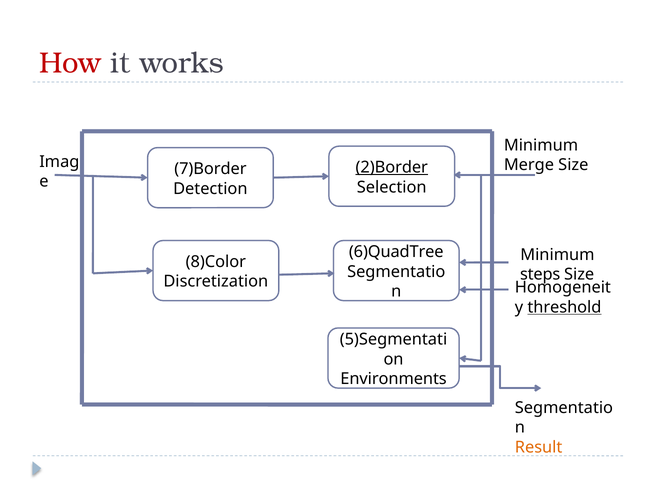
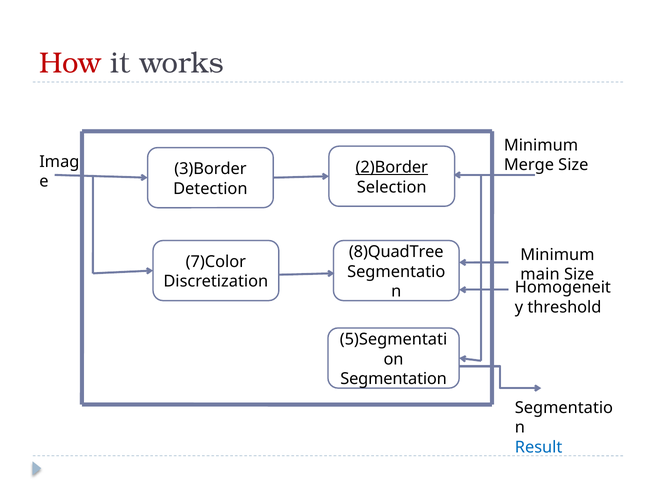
7)Border: 7)Border -> 3)Border
6)QuadTree: 6)QuadTree -> 8)QuadTree
8)Color: 8)Color -> 7)Color
steps: steps -> main
threshold underline: present -> none
Environments: Environments -> Segmentation
Result colour: orange -> blue
